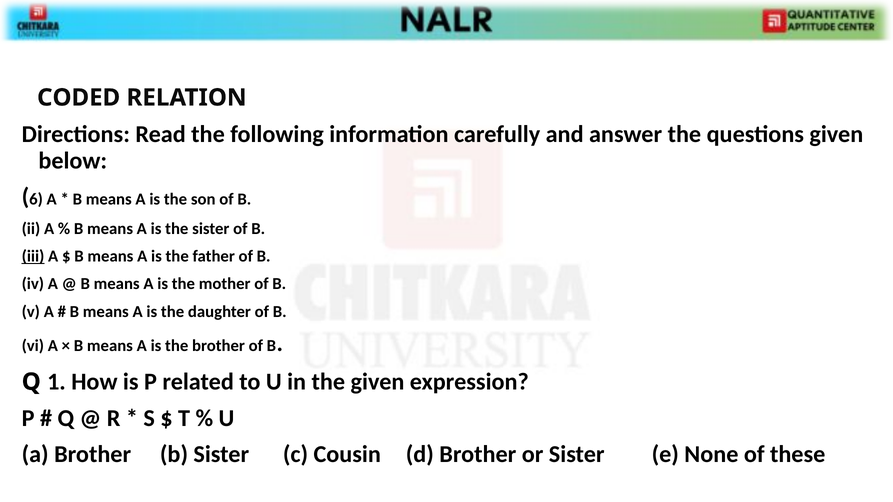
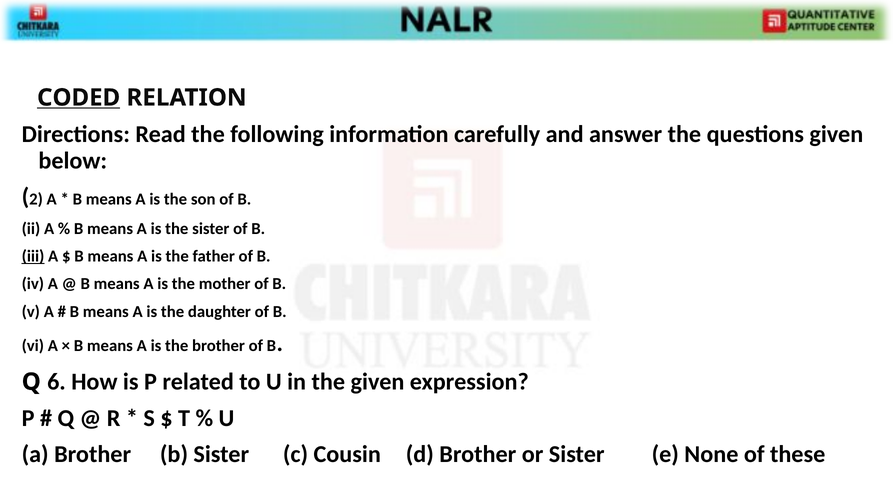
CODED underline: none -> present
6: 6 -> 2
1: 1 -> 6
